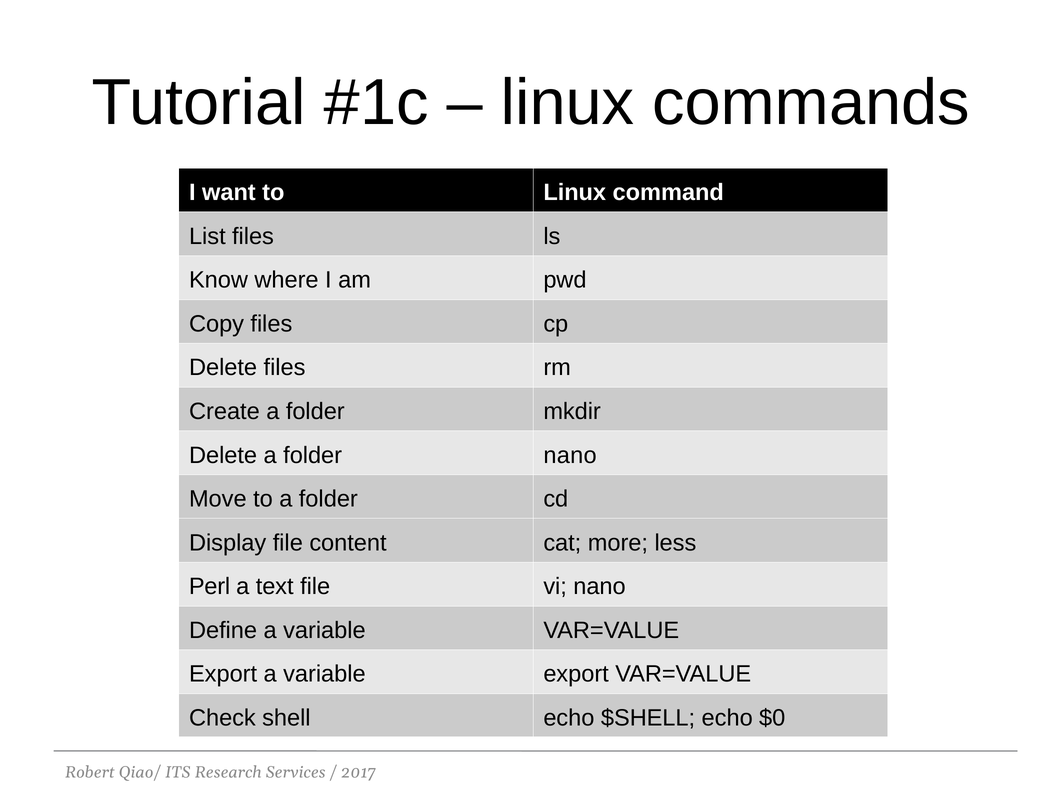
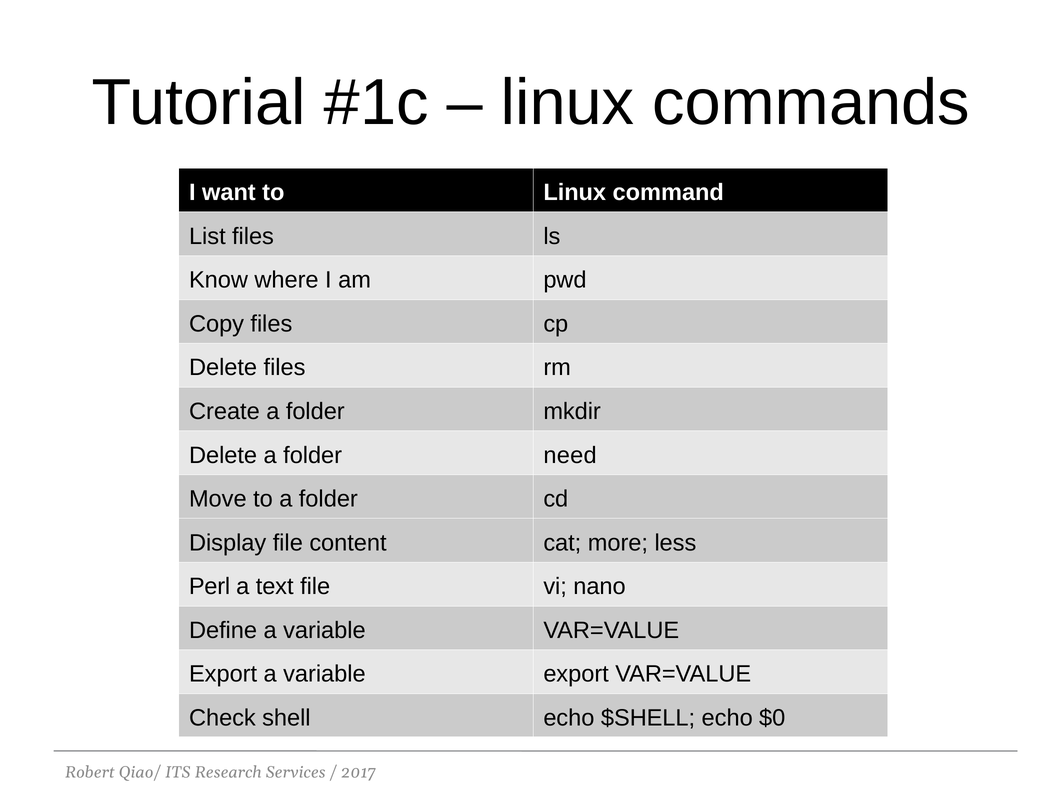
folder nano: nano -> need
